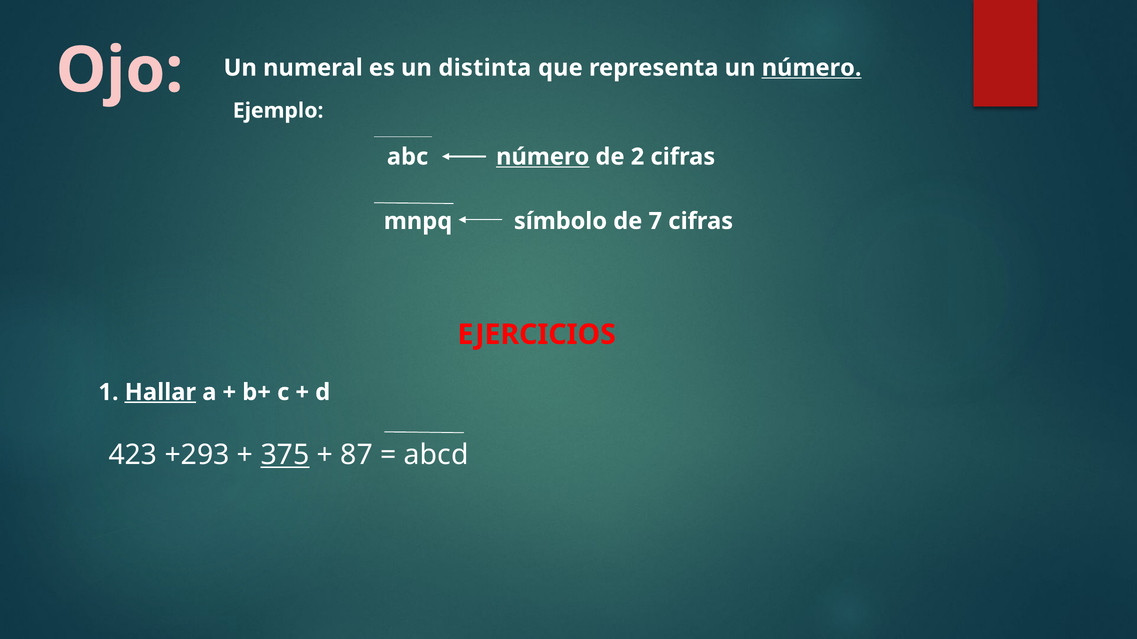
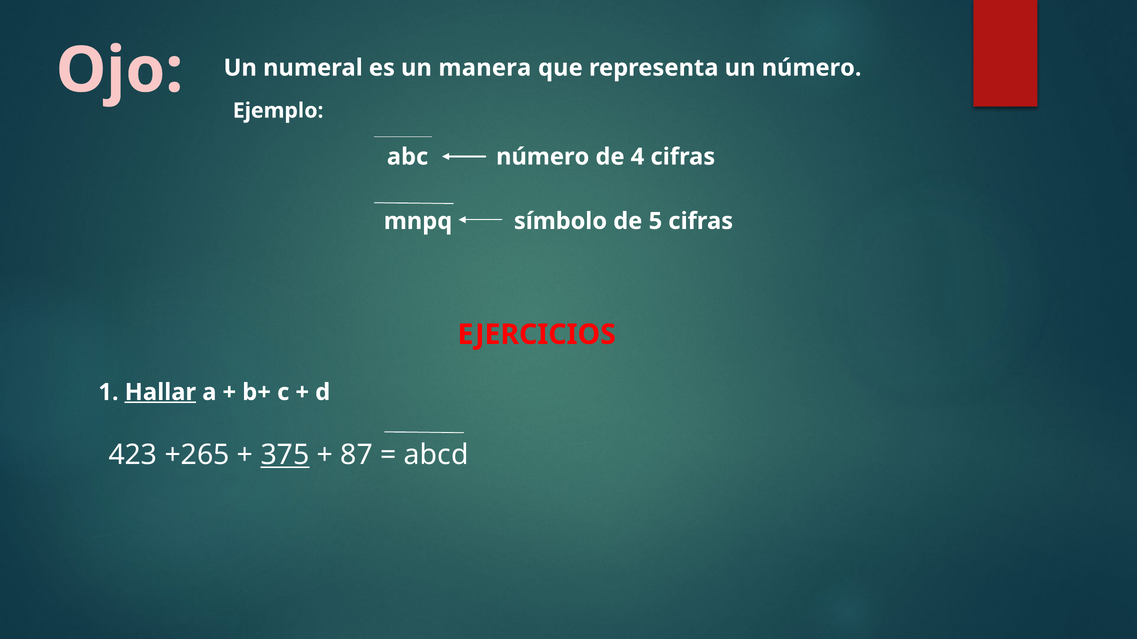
distinta: distinta -> manera
número at (812, 68) underline: present -> none
número at (543, 157) underline: present -> none
2: 2 -> 4
7: 7 -> 5
+293: +293 -> +265
